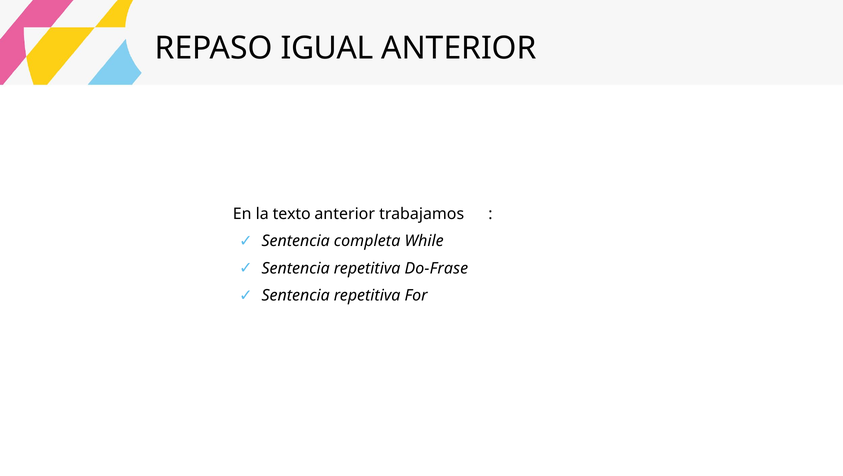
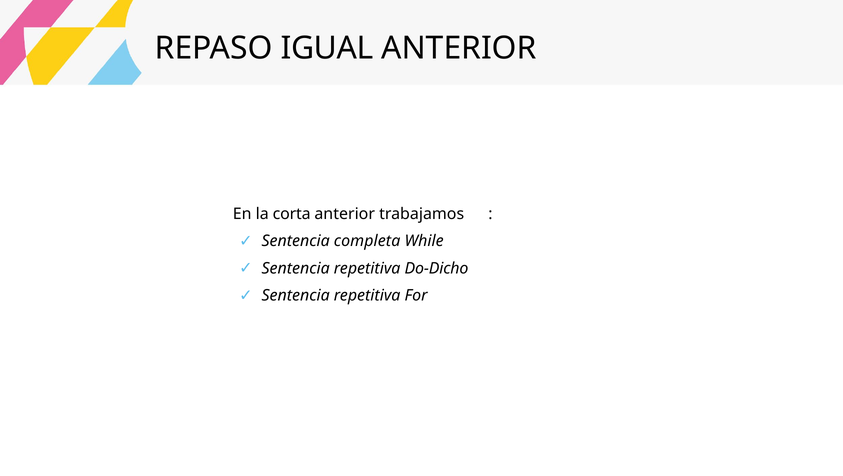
texto: texto -> corta
Do-Frase: Do-Frase -> Do-Dicho
